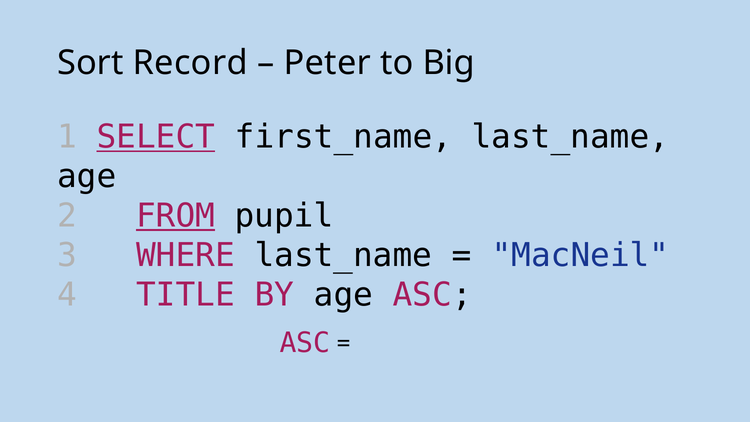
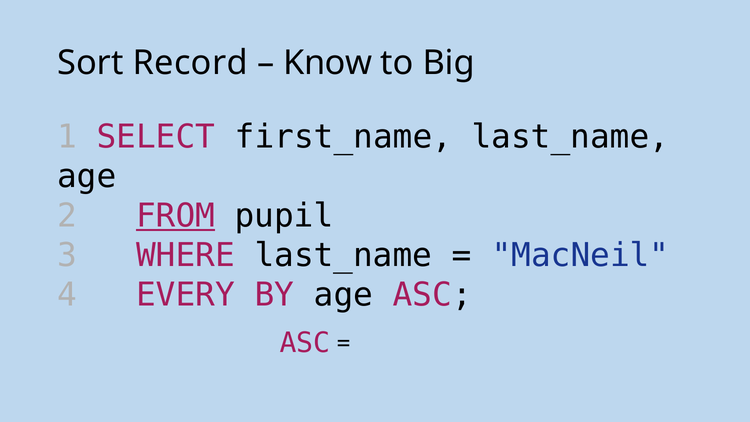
Peter: Peter -> Know
SELECT underline: present -> none
TITLE: TITLE -> EVERY
